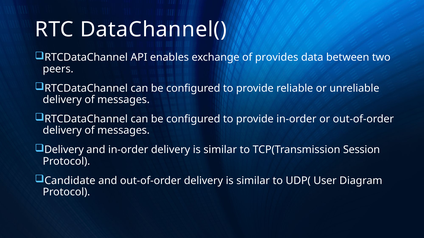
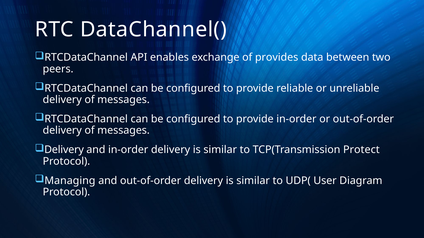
Session: Session -> Protect
Candidate: Candidate -> Managing
